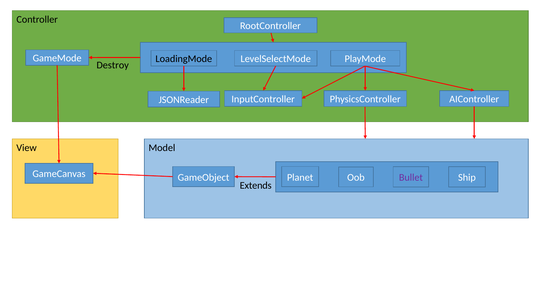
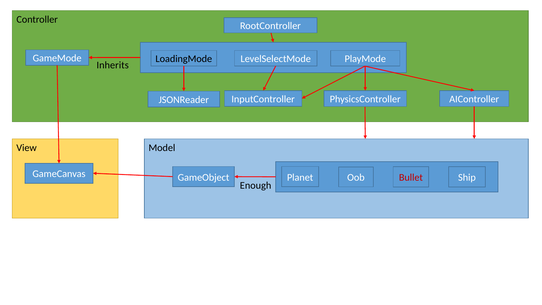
Destroy: Destroy -> Inherits
Bullet colour: purple -> red
Extends: Extends -> Enough
